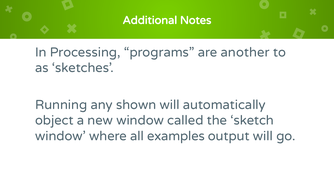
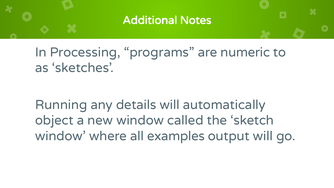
another: another -> numeric
shown: shown -> details
